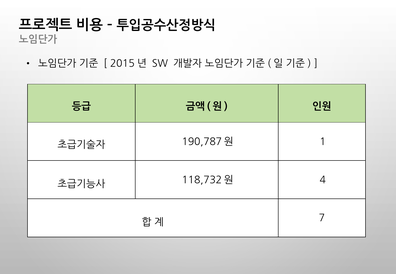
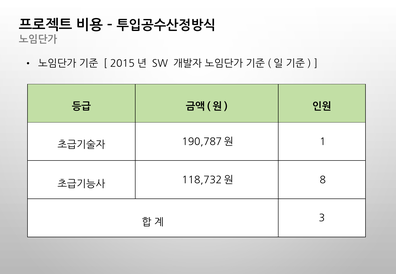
4: 4 -> 8
7: 7 -> 3
